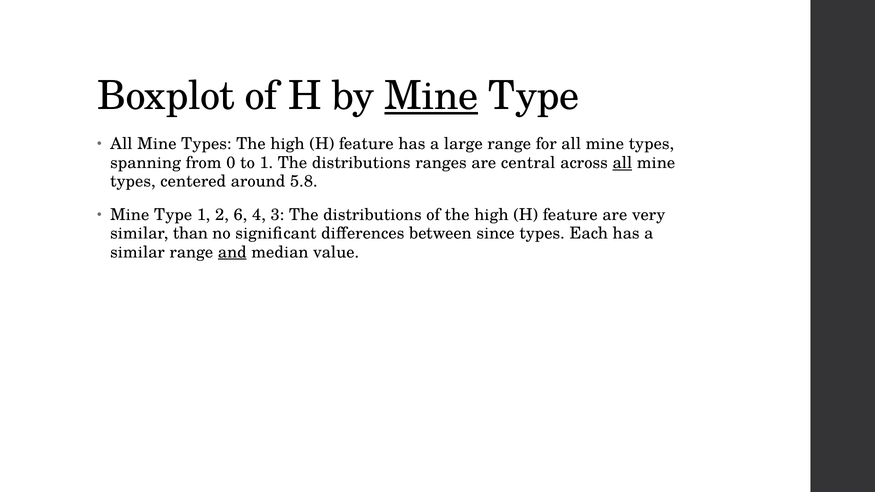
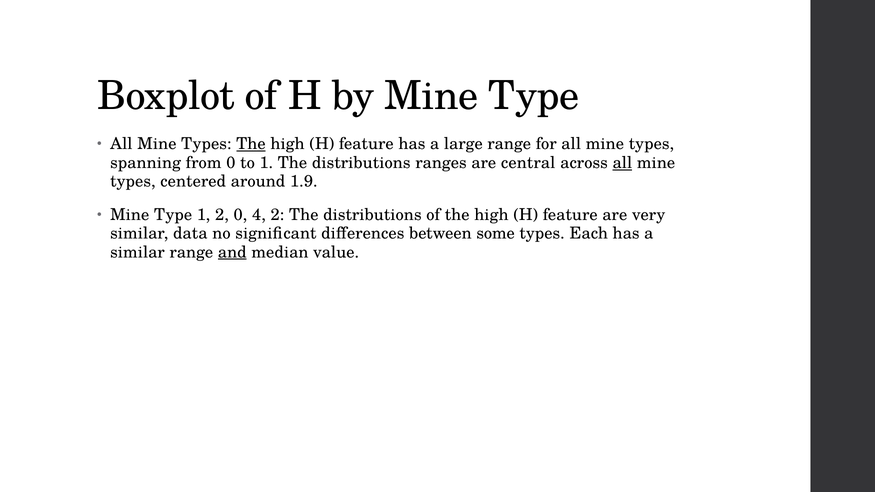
Mine at (431, 96) underline: present -> none
The at (251, 144) underline: none -> present
5.8: 5.8 -> 1.9
2 6: 6 -> 0
4 3: 3 -> 2
than: than -> data
since: since -> some
